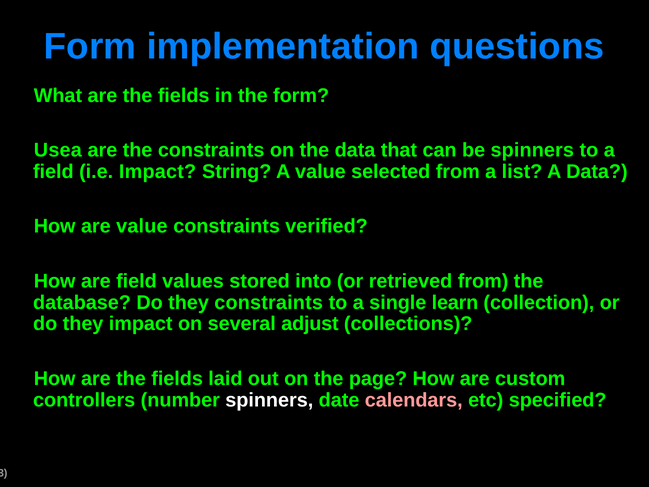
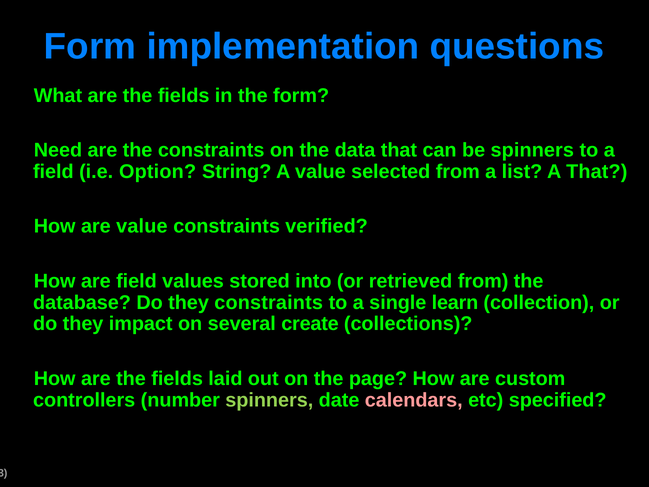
Usea: Usea -> Need
i.e Impact: Impact -> Option
A Data: Data -> That
adjust: adjust -> create
spinners at (269, 400) colour: white -> light green
